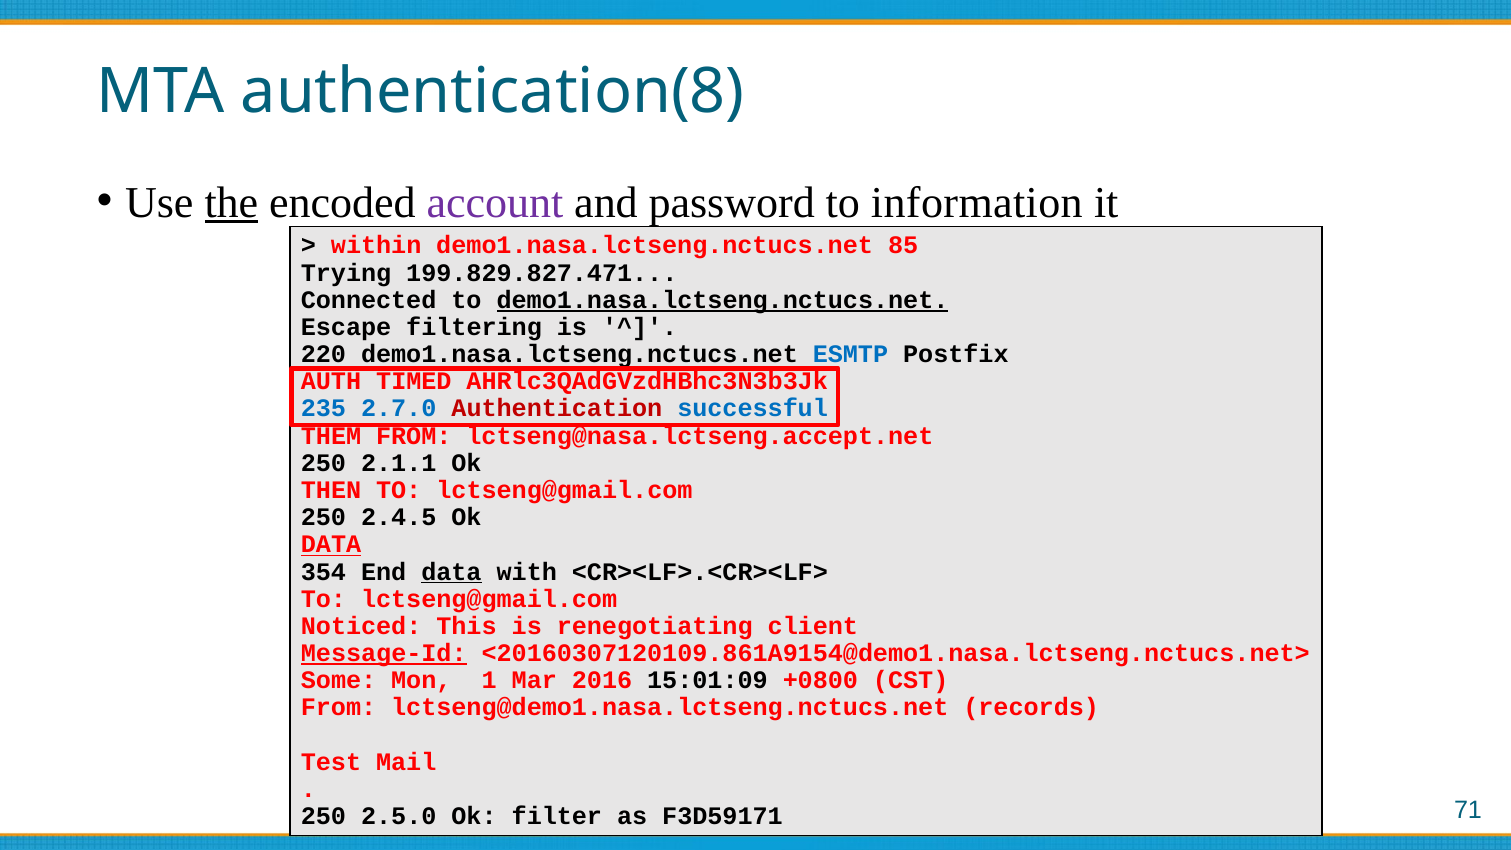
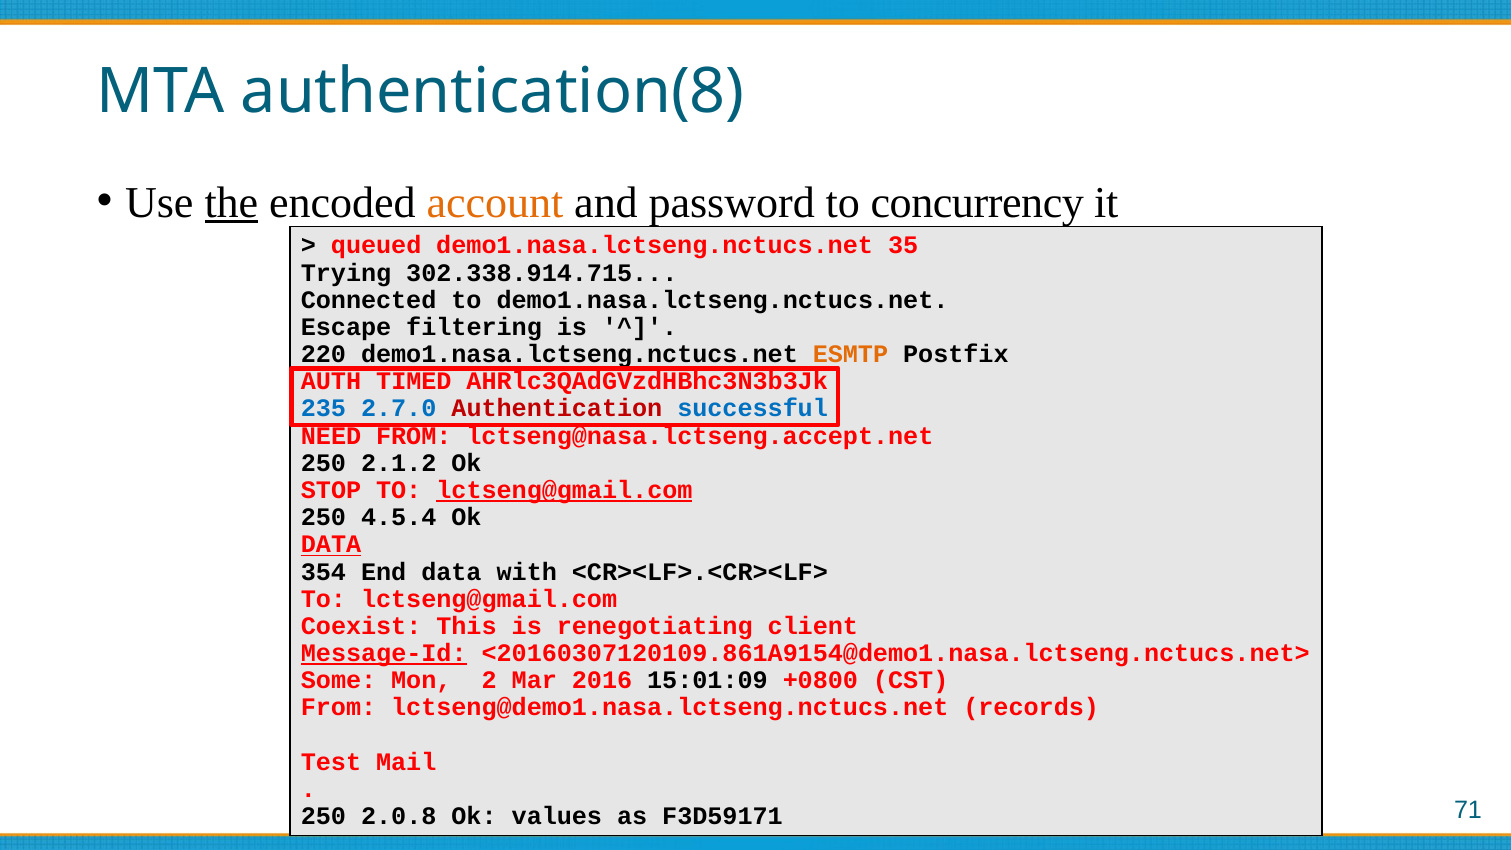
account colour: purple -> orange
information: information -> concurrency
within: within -> queued
85: 85 -> 35
199.829.827.471: 199.829.827.471 -> 302.338.914.715
demo1.nasa.lctseng.nctucs.net at (723, 300) underline: present -> none
ESMTP colour: blue -> orange
THEM: THEM -> NEED
2.1.1: 2.1.1 -> 2.1.2
THEN: THEN -> STOP
lctseng@gmail.com at (564, 490) underline: none -> present
2.4.5: 2.4.5 -> 4.5.4
data at (451, 572) underline: present -> none
Noticed: Noticed -> Coexist
1: 1 -> 2
2.5.0: 2.5.0 -> 2.0.8
filter: filter -> values
